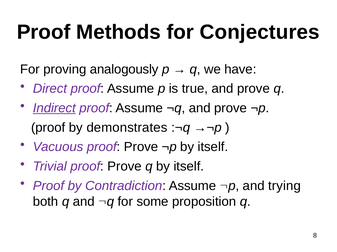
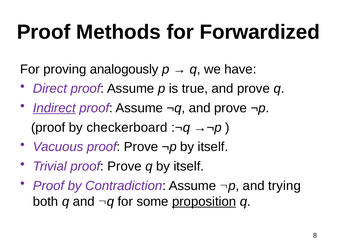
Conjectures: Conjectures -> Forwardized
demonstrates: demonstrates -> checkerboard
proposition underline: none -> present
